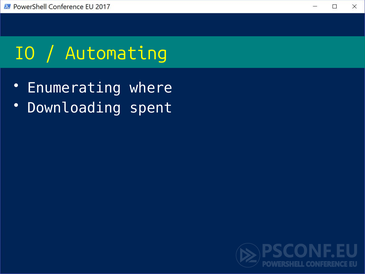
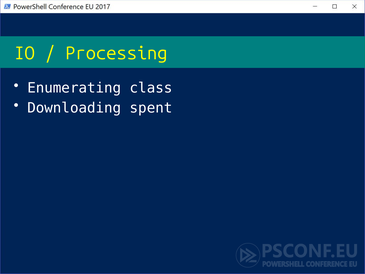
Automating: Automating -> Processing
where: where -> class
